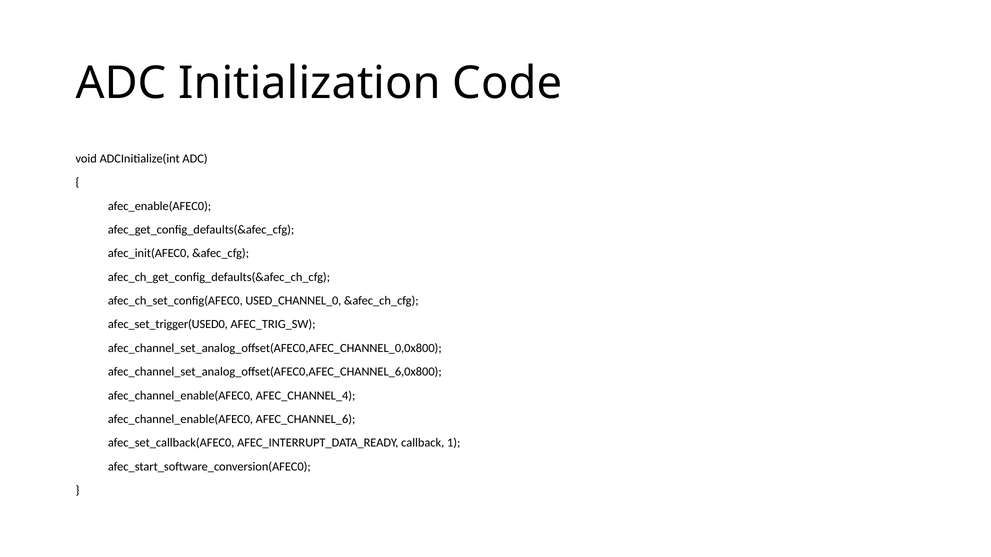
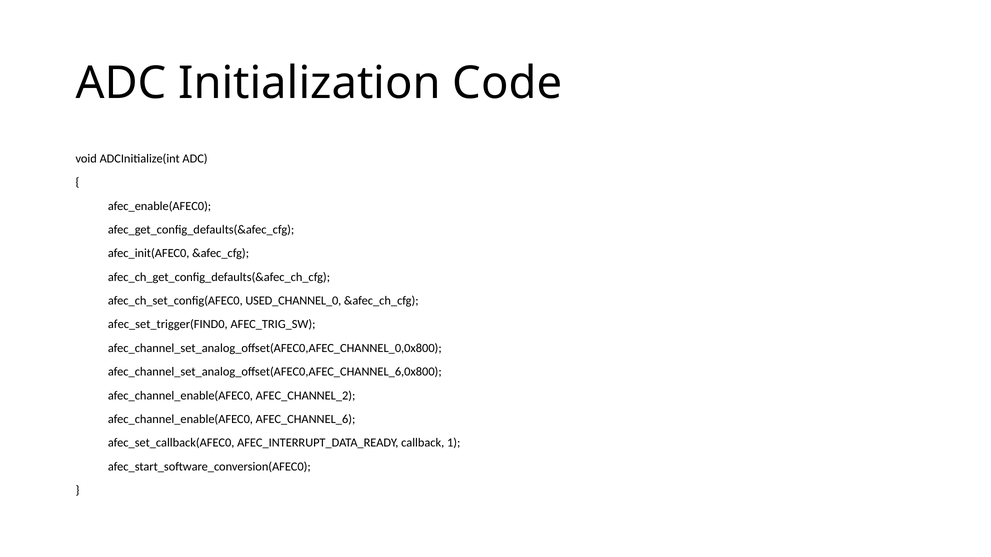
afec_set_trigger(USED0: afec_set_trigger(USED0 -> afec_set_trigger(FIND0
AFEC_CHANNEL_4: AFEC_CHANNEL_4 -> AFEC_CHANNEL_2
